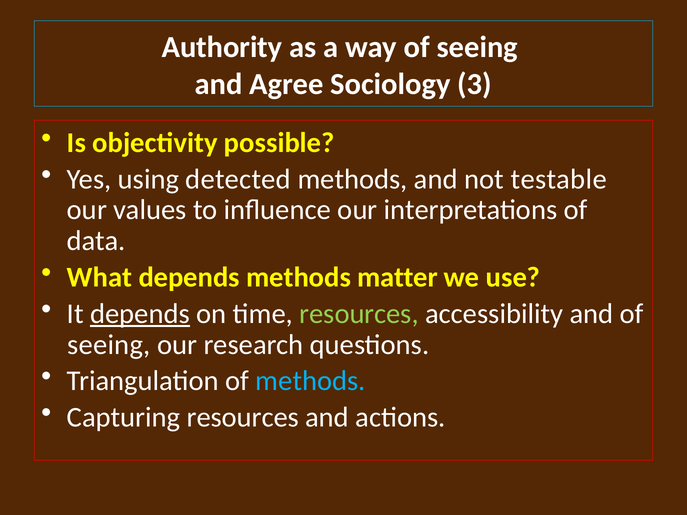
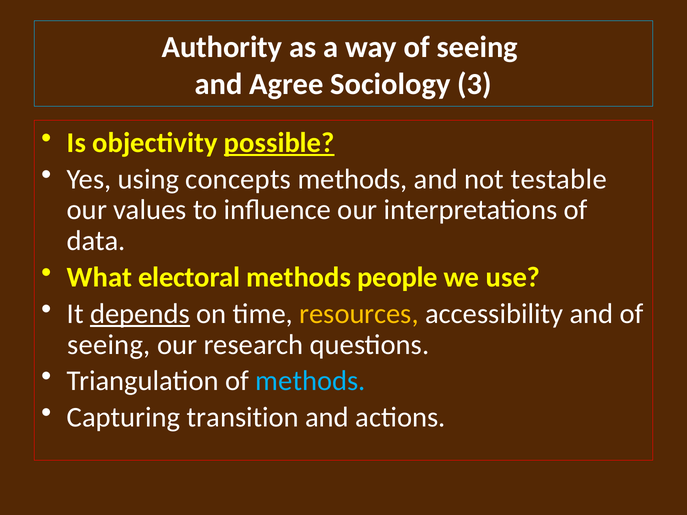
possible underline: none -> present
detected: detected -> concepts
What depends: depends -> electoral
matter: matter -> people
resources at (359, 314) colour: light green -> yellow
Capturing resources: resources -> transition
